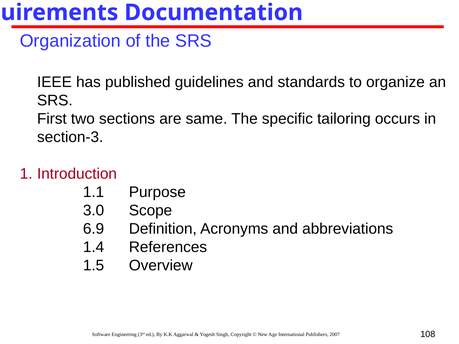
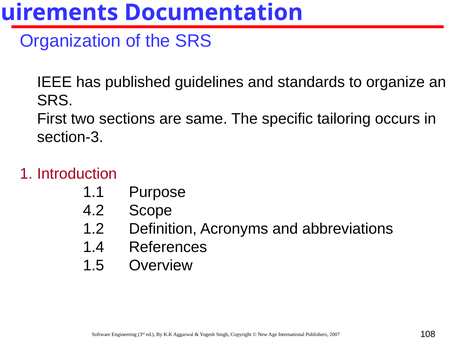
3.0: 3.0 -> 4.2
6.9: 6.9 -> 1.2
